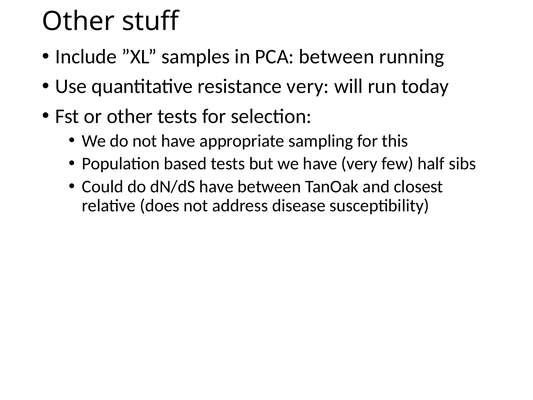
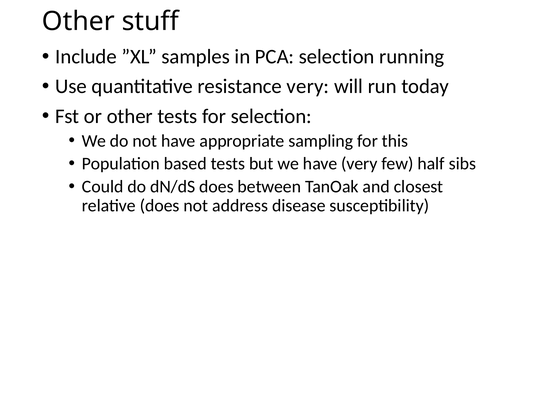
PCA between: between -> selection
dN/dS have: have -> does
